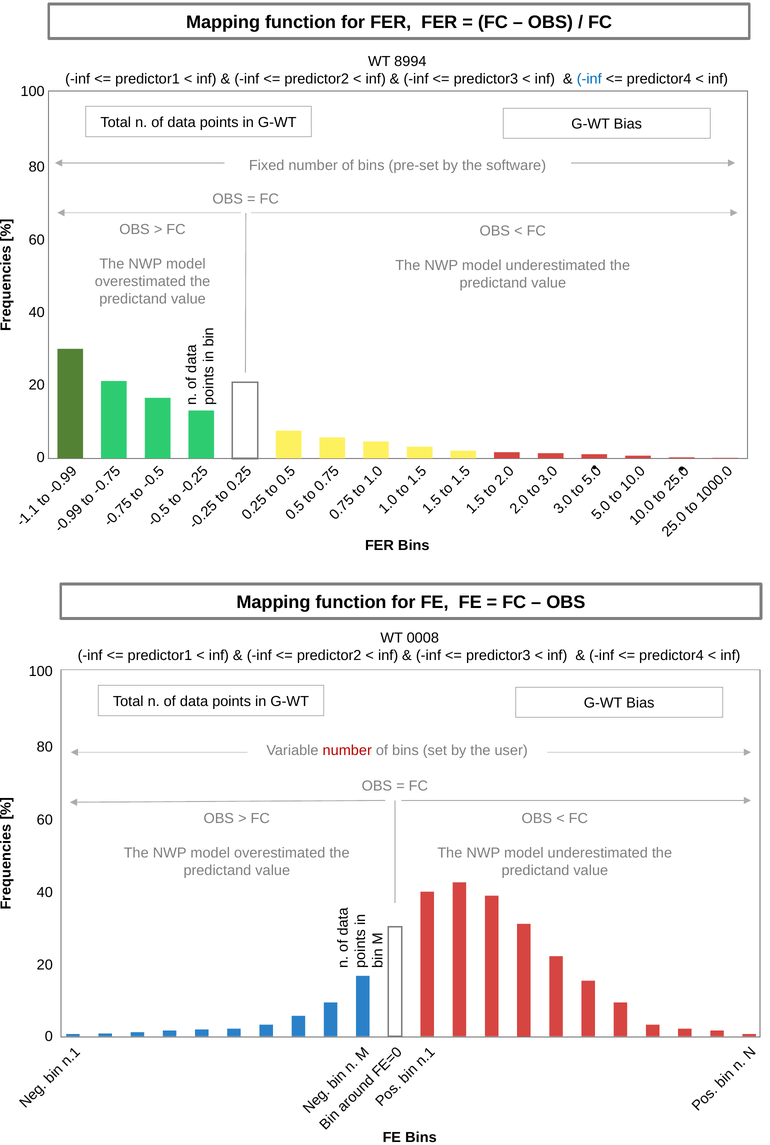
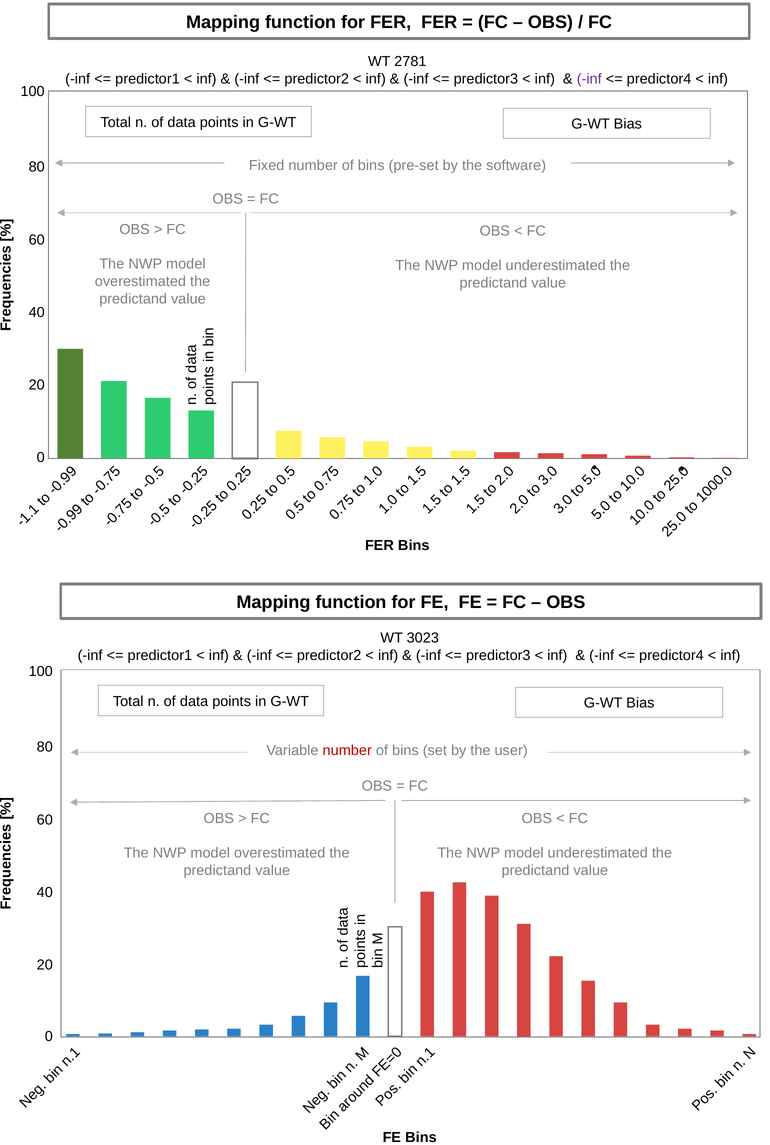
8994: 8994 -> 2781
inf at (589, 79) colour: blue -> purple
0008: 0008 -> 3023
